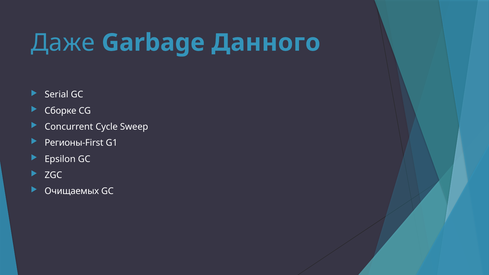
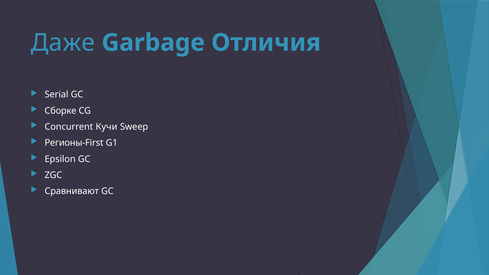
Данного: Данного -> Отличия
Cycle: Cycle -> Кучи
Очищаемых: Очищаемых -> Сравнивают
